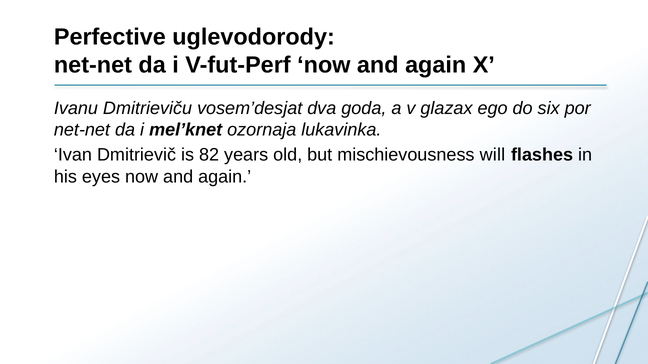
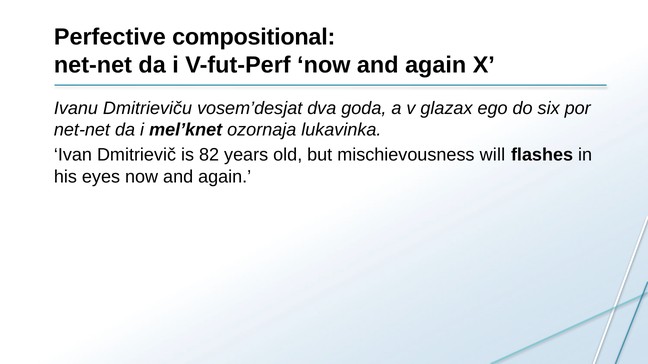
uglevodorody: uglevodorody -> compositional
